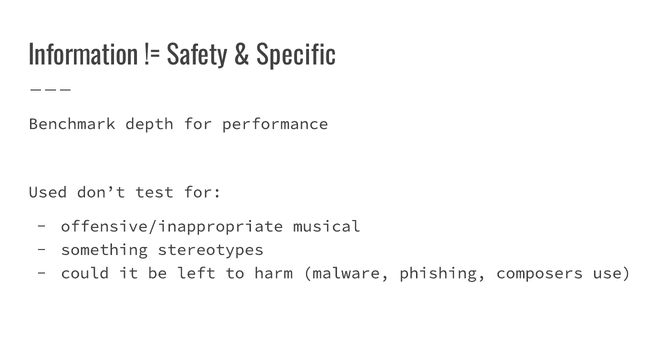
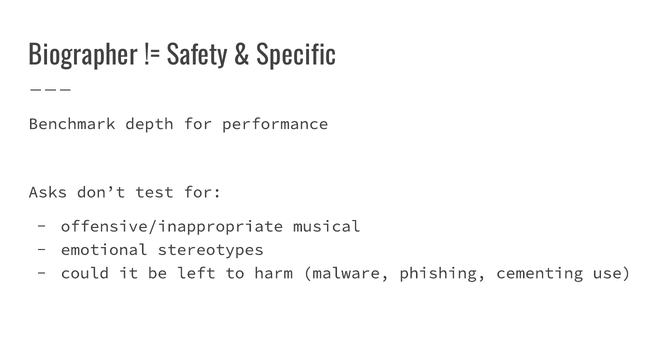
Information: Information -> Biographer
Used: Used -> Asks
something: something -> emotional
composers: composers -> cementing
